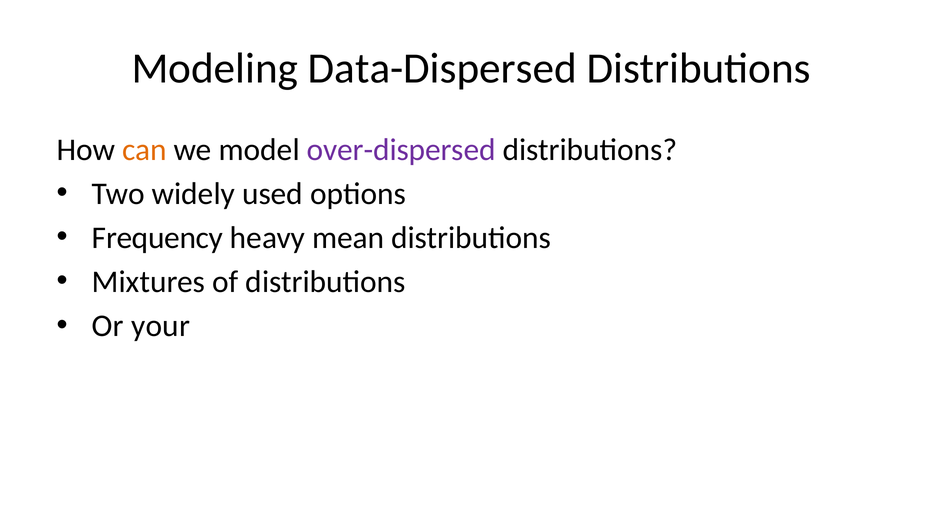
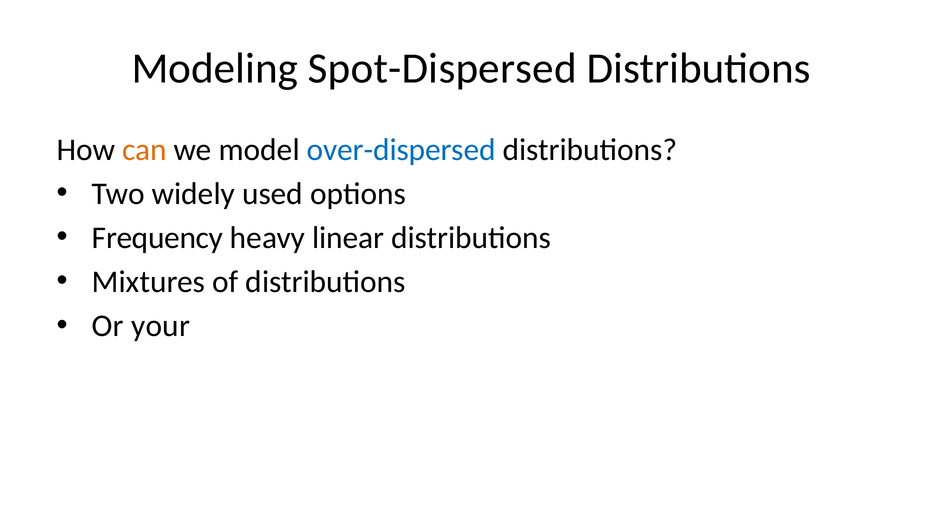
Data-Dispersed: Data-Dispersed -> Spot-Dispersed
over-dispersed colour: purple -> blue
mean: mean -> linear
